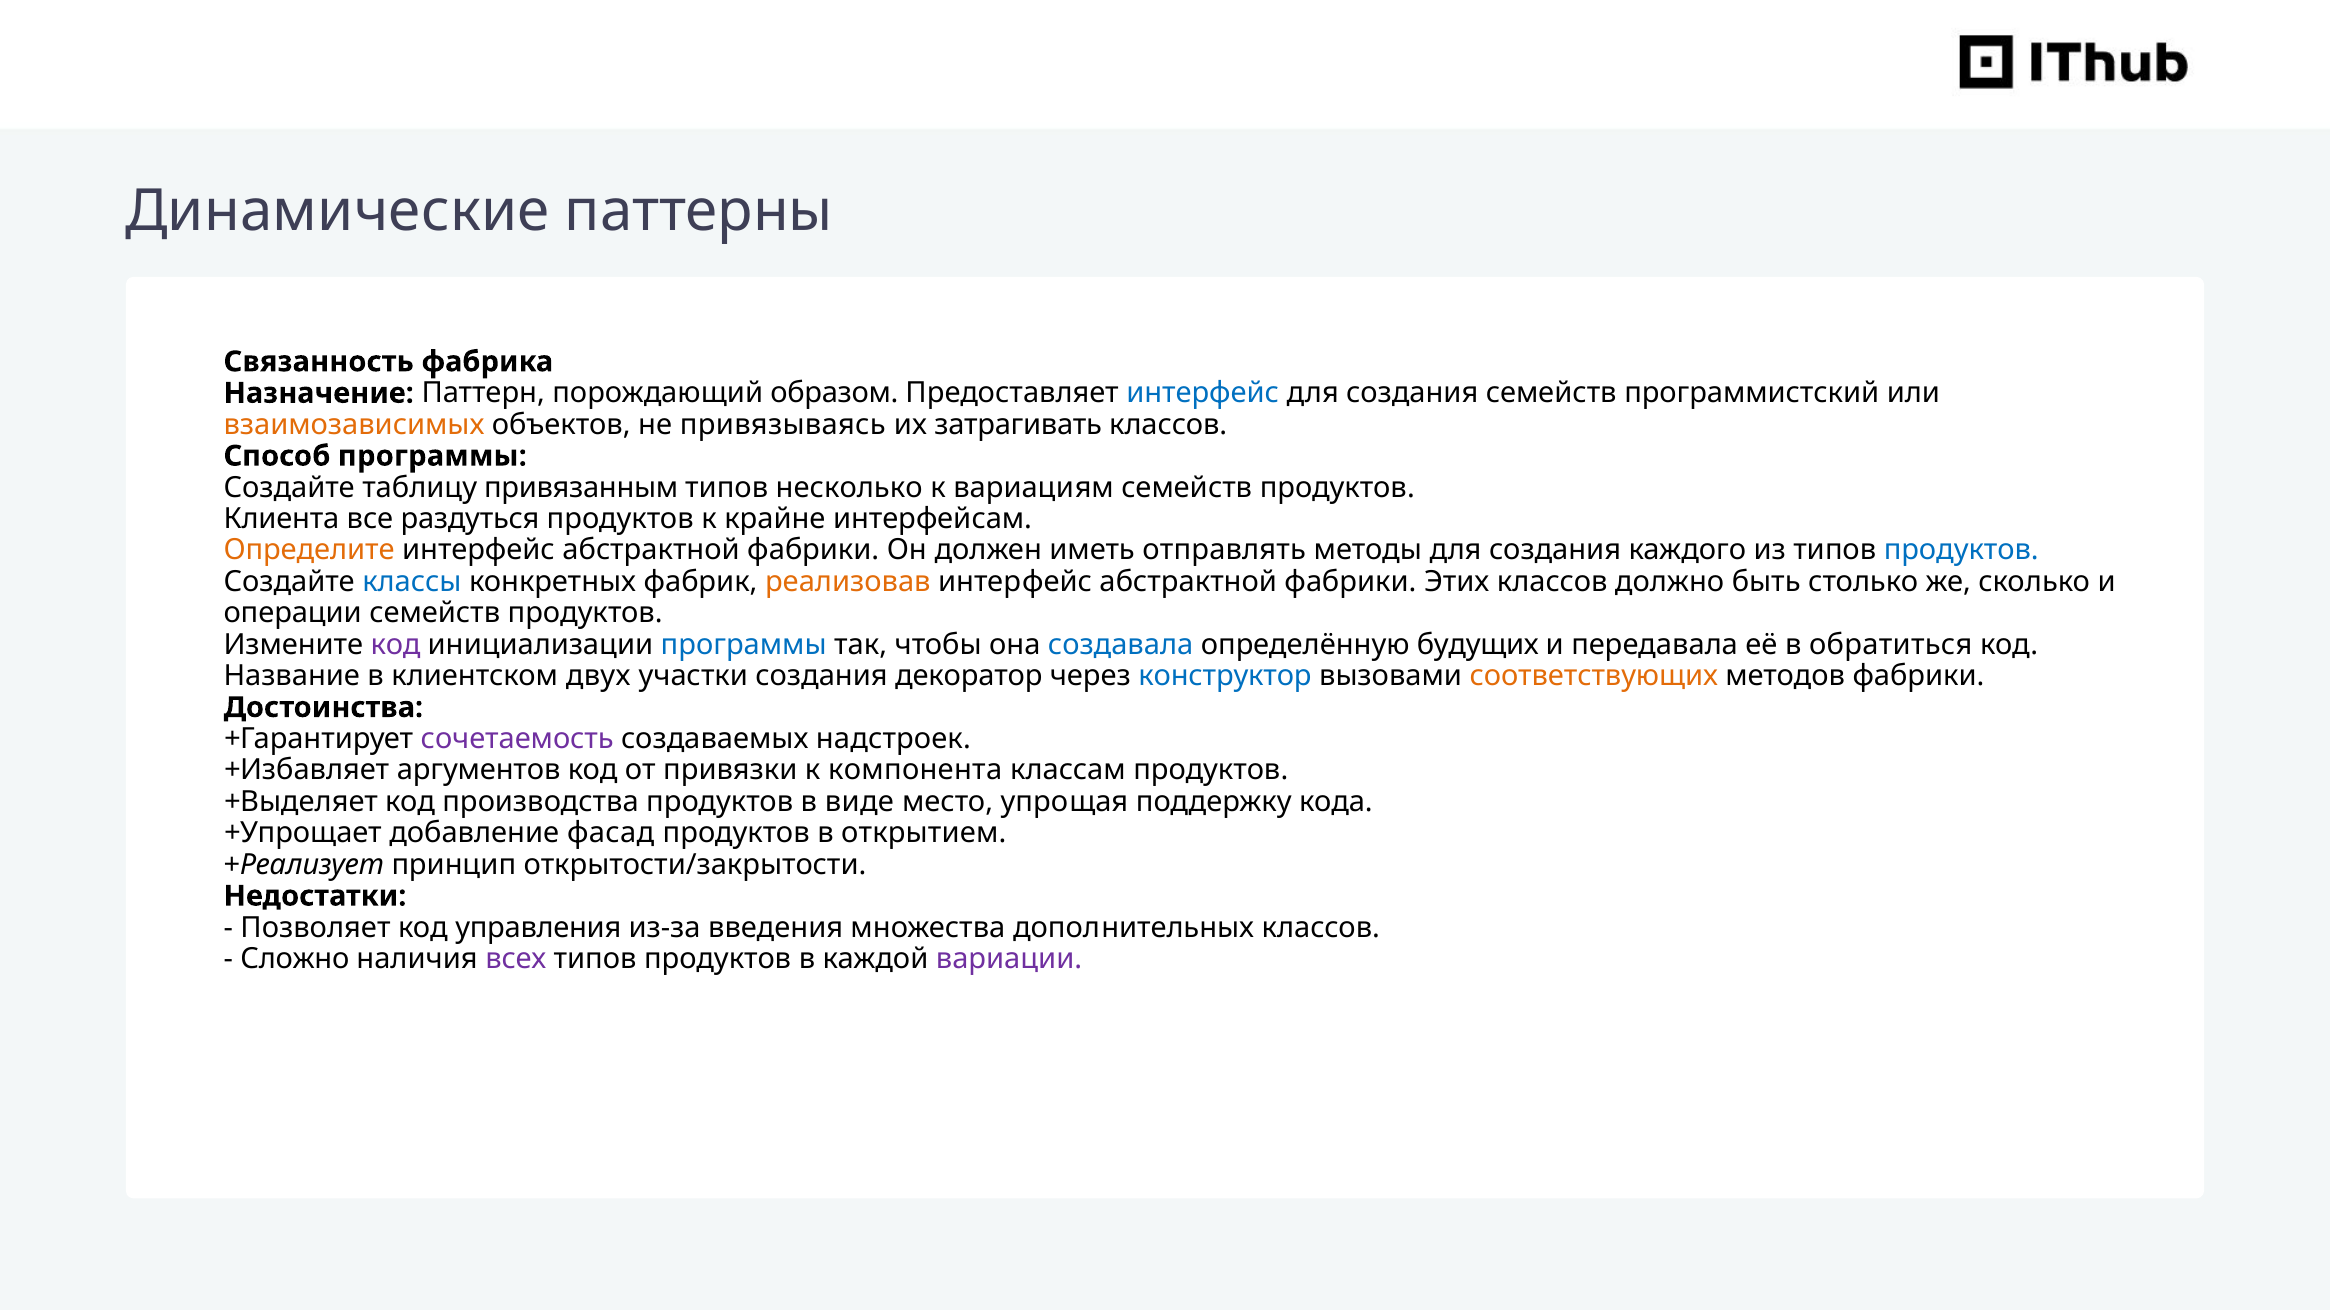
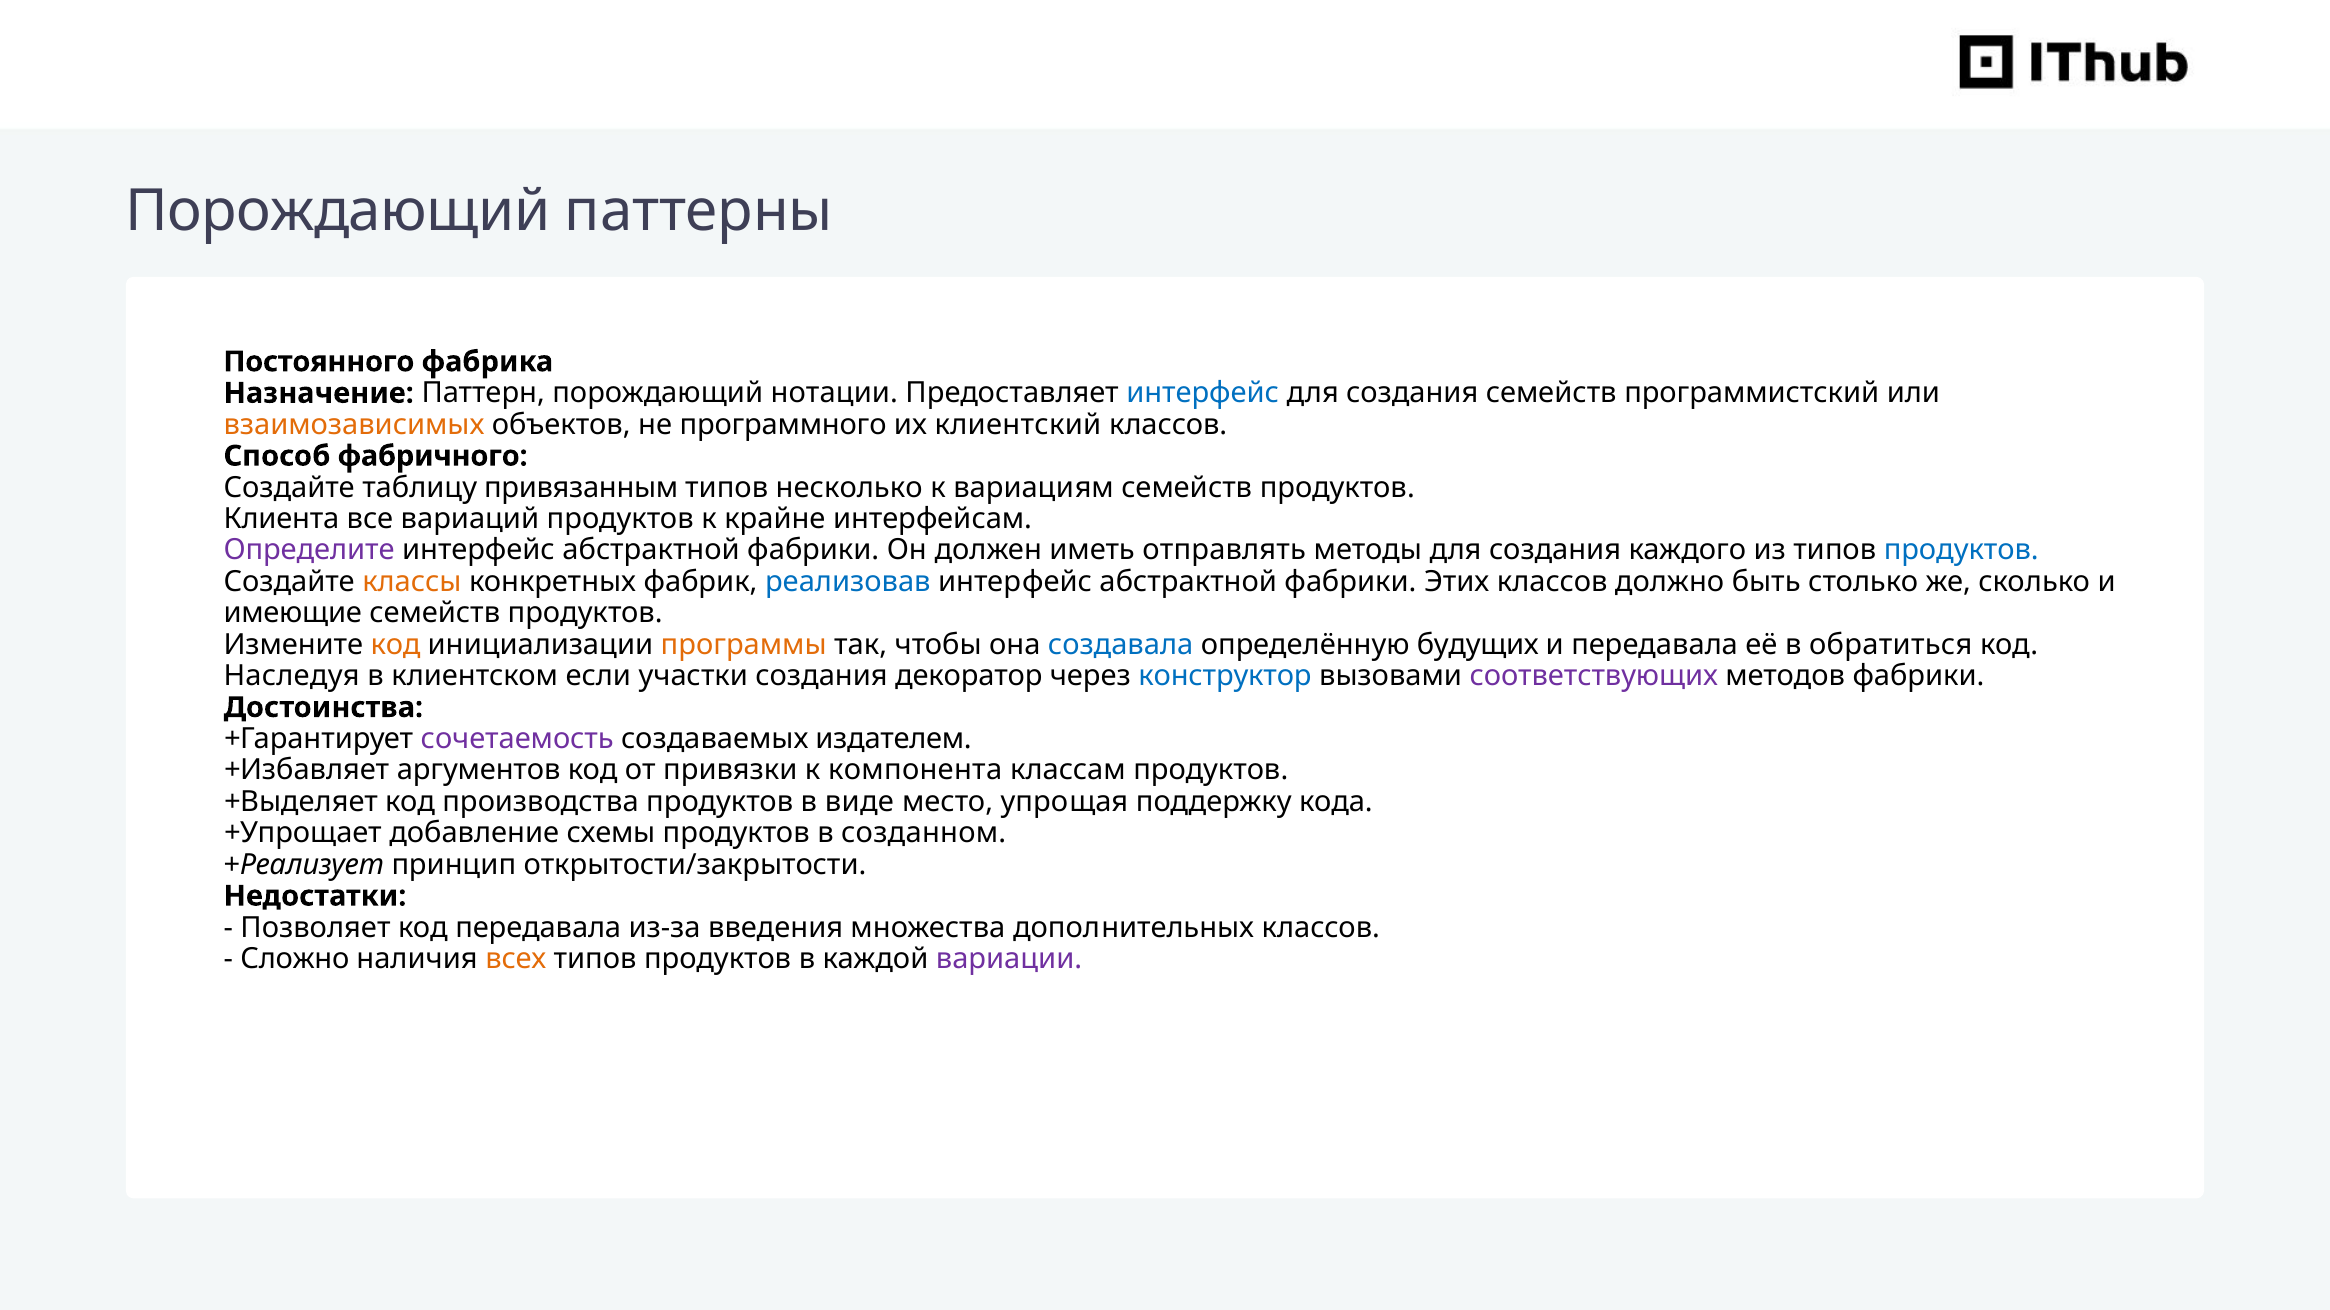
Динамические at (337, 211): Динамические -> Порождающий
Связанность: Связанность -> Постоянного
образом: образом -> нотации
привязываясь: привязываясь -> программного
затрагивать: затрагивать -> клиентский
Способ программы: программы -> фабричного
раздуться: раздуться -> вариаций
Определите colour: orange -> purple
классы colour: blue -> orange
реализовав colour: orange -> blue
операции: операции -> имеющие
код at (396, 645) colour: purple -> orange
программы at (744, 645) colour: blue -> orange
Название: Название -> Наследуя
двух: двух -> если
соответствующих colour: orange -> purple
надстроек: надстроек -> издателем
фасад: фасад -> схемы
открытием: открытием -> созданном
код управления: управления -> передавала
всех colour: purple -> orange
